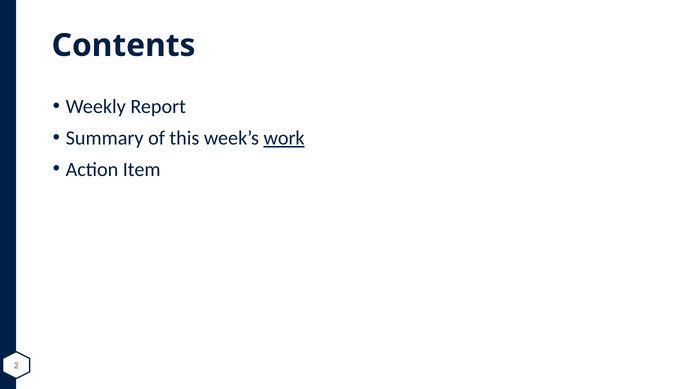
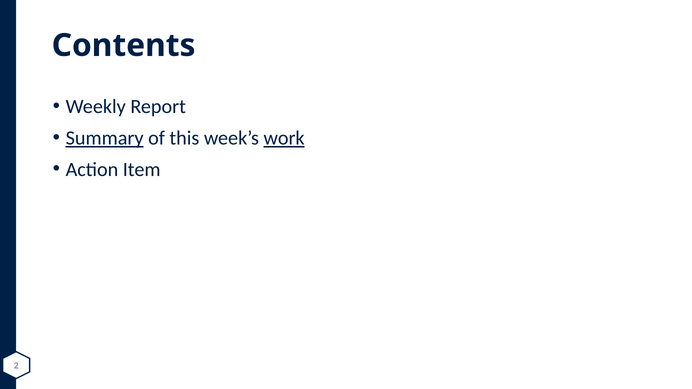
Summary underline: none -> present
